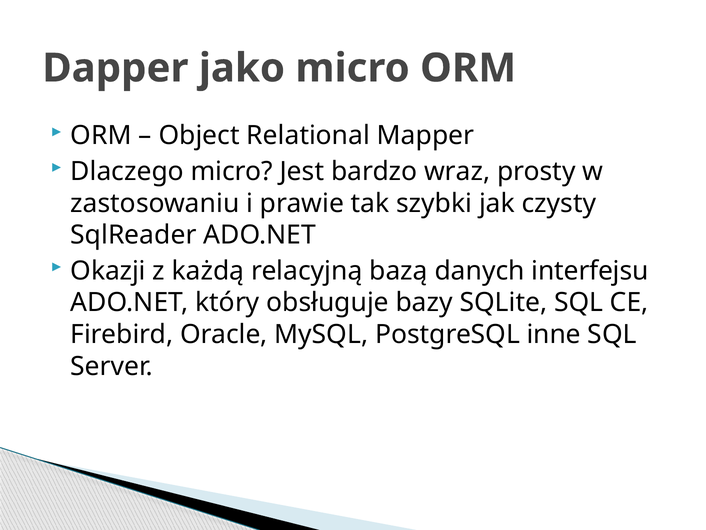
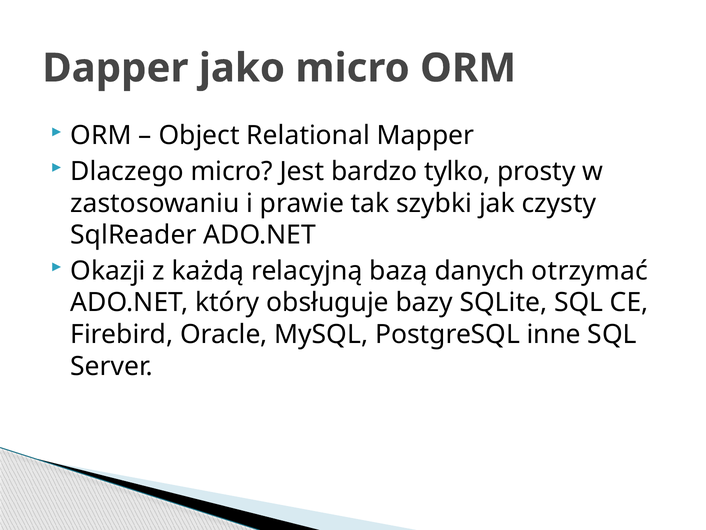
wraz: wraz -> tylko
interfejsu: interfejsu -> otrzymać
